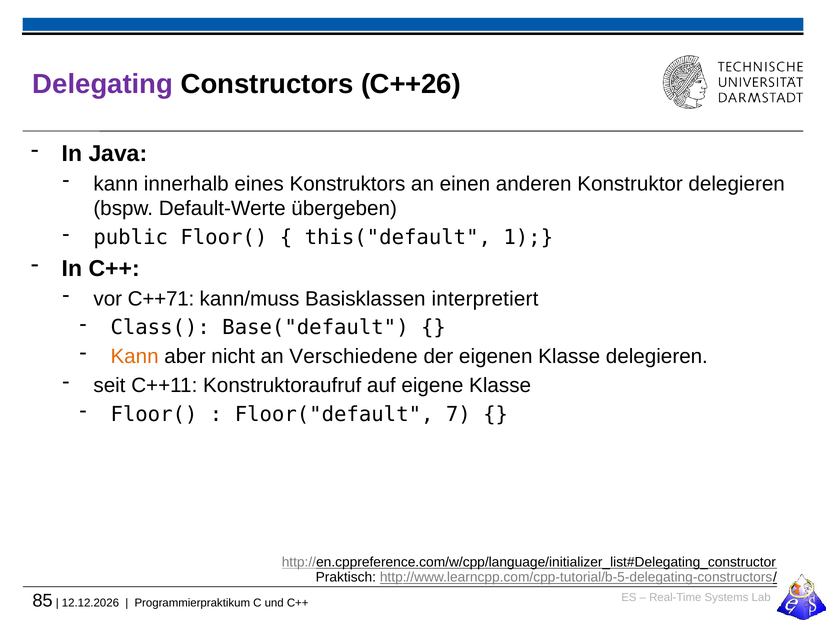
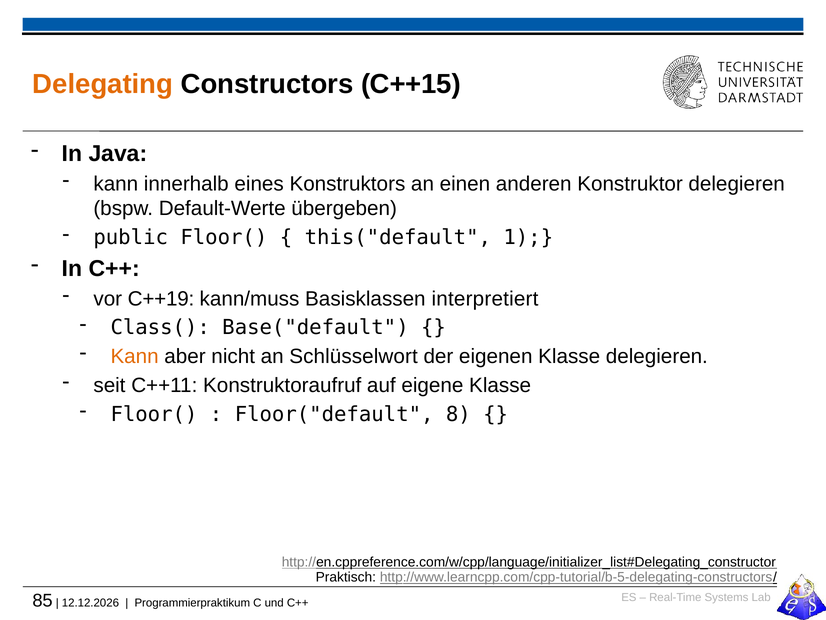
Delegating colour: purple -> orange
C++26: C++26 -> C++15
C++71: C++71 -> C++19
Verschiedene: Verschiedene -> Schlüsselwort
7: 7 -> 8
